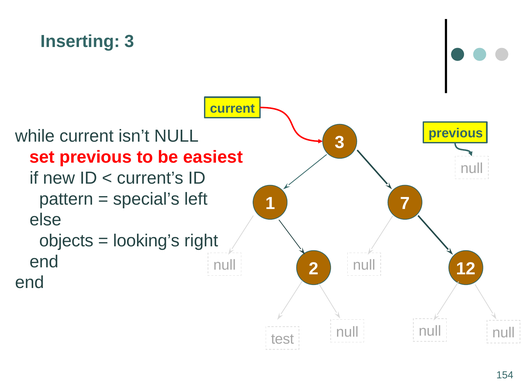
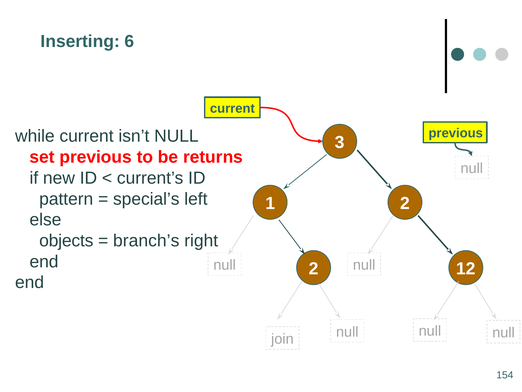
Inserting 3: 3 -> 6
easiest: easiest -> returns
1 7: 7 -> 2
looking’s: looking’s -> branch’s
test: test -> join
